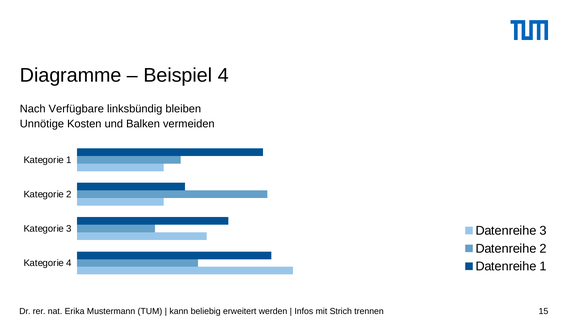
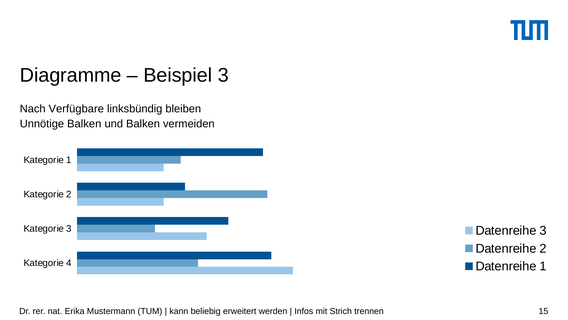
Beispiel 4: 4 -> 3
Unnötige Kosten: Kosten -> Balken
